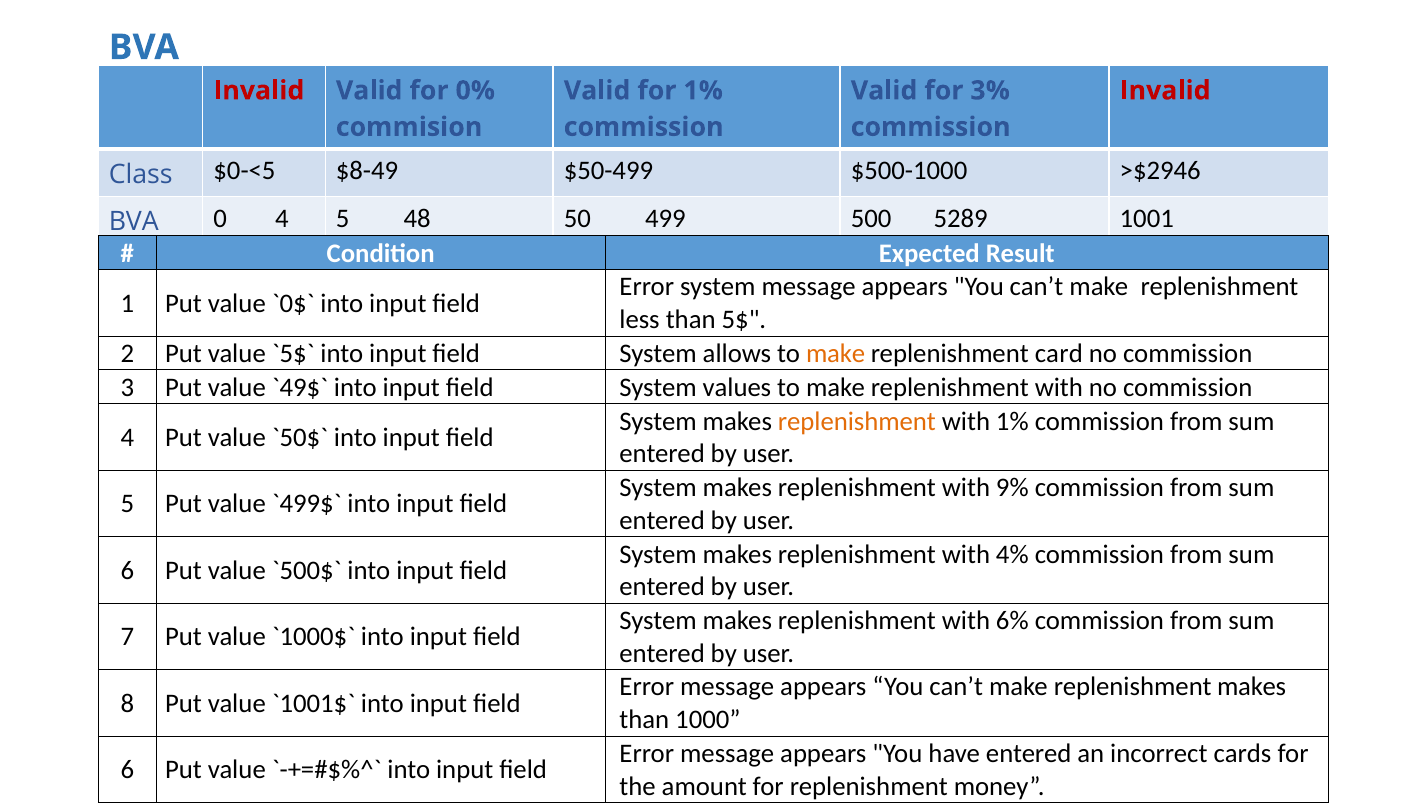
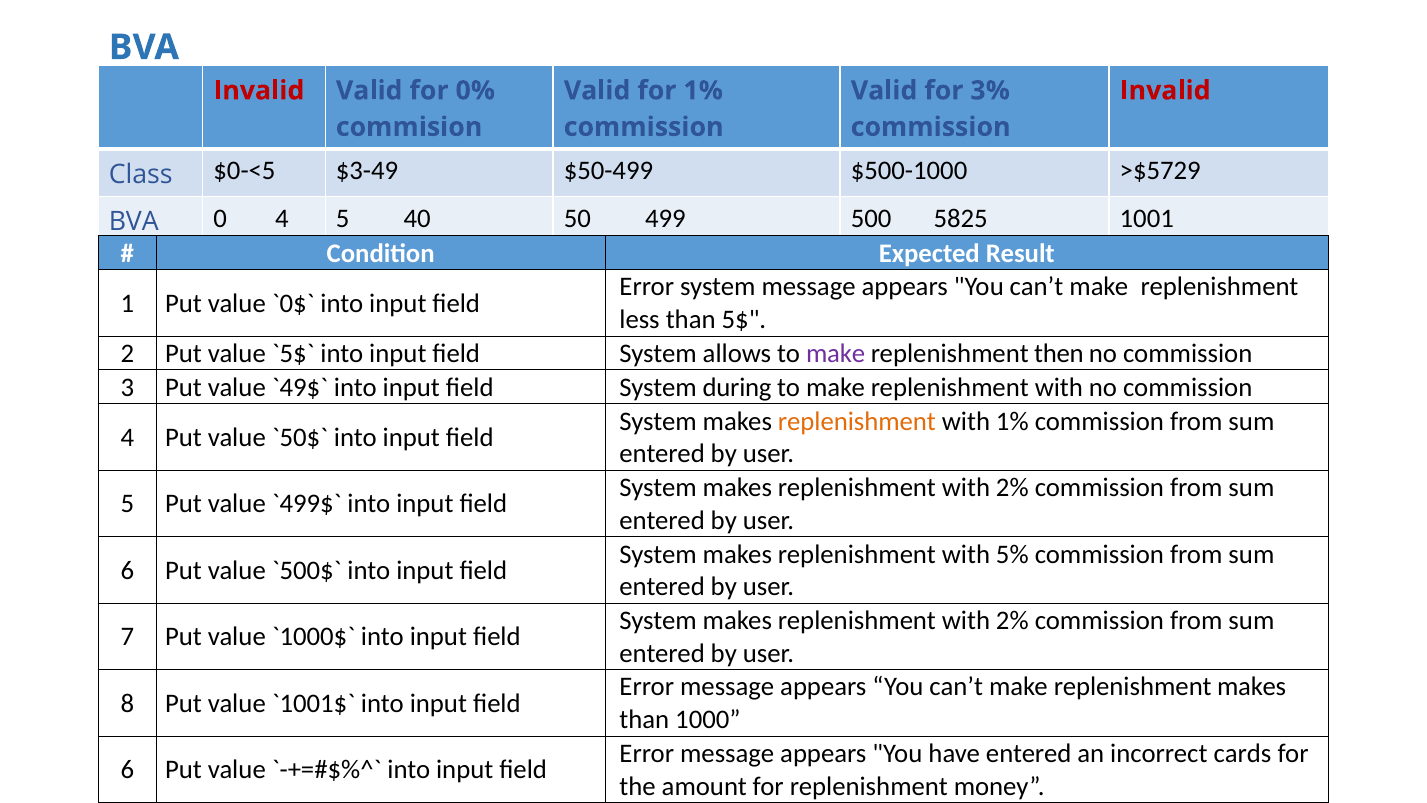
$8-49: $8-49 -> $3-49
>$2946: >$2946 -> >$5729
48: 48 -> 40
5289: 5289 -> 5825
make at (836, 353) colour: orange -> purple
card: card -> then
values: values -> during
9% at (1012, 488): 9% -> 2%
4%: 4% -> 5%
6% at (1012, 620): 6% -> 2%
